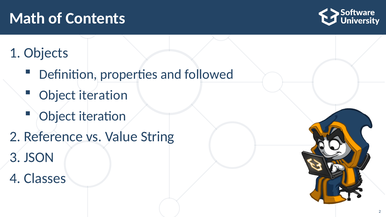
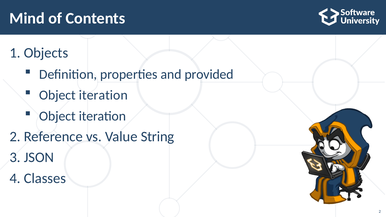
Math: Math -> Mind
followed: followed -> provided
